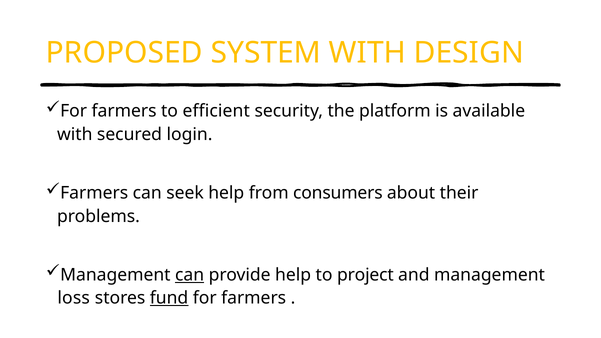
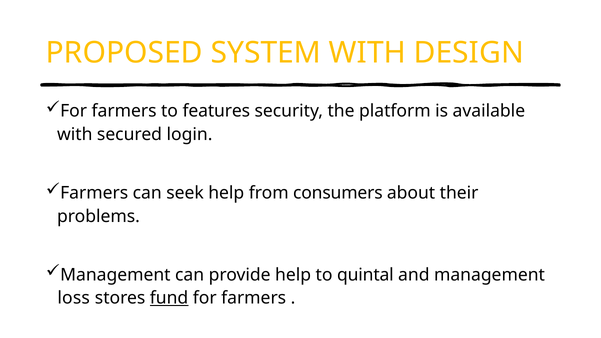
efficient: efficient -> features
can at (190, 275) underline: present -> none
project: project -> quintal
